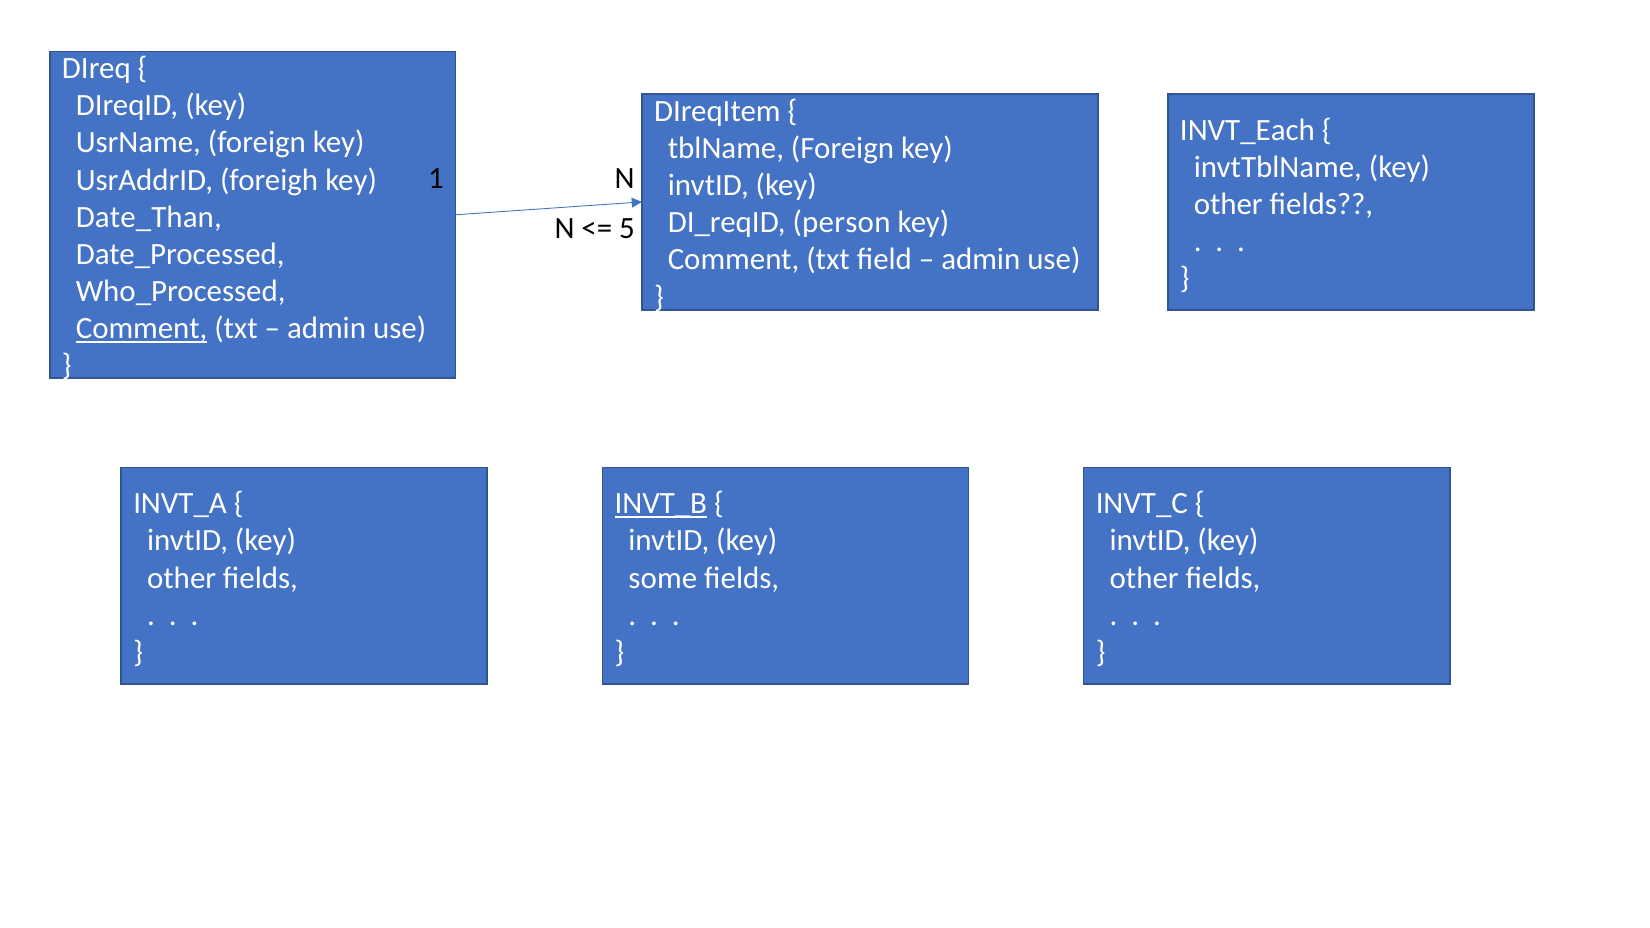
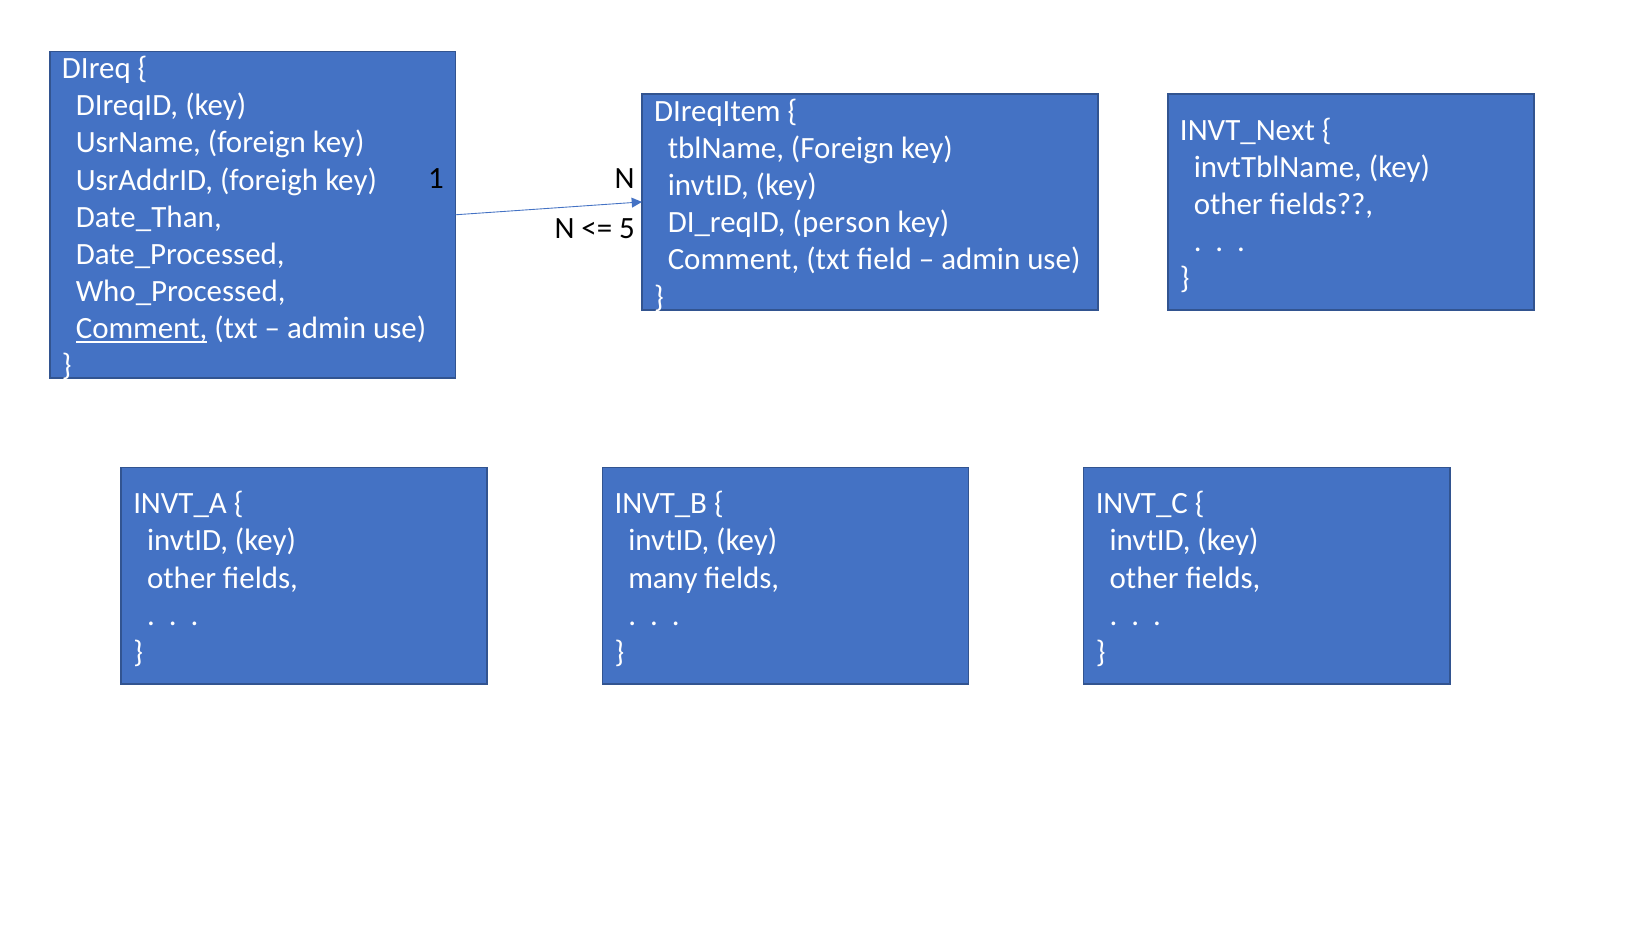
INVT_Each: INVT_Each -> INVT_Next
INVT_B underline: present -> none
some: some -> many
